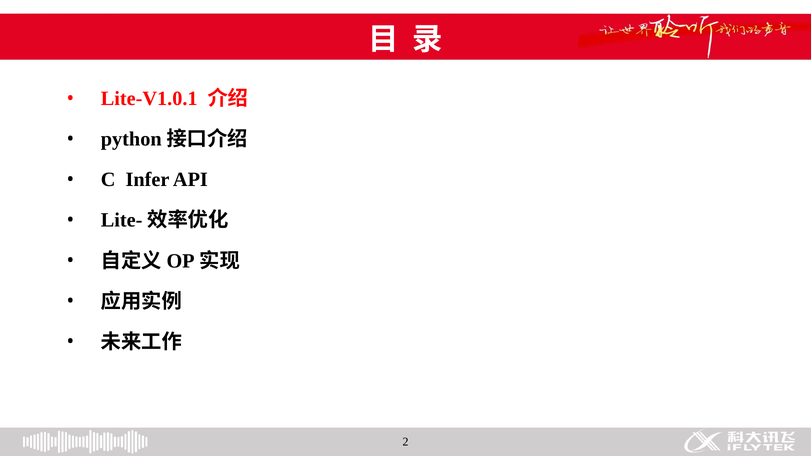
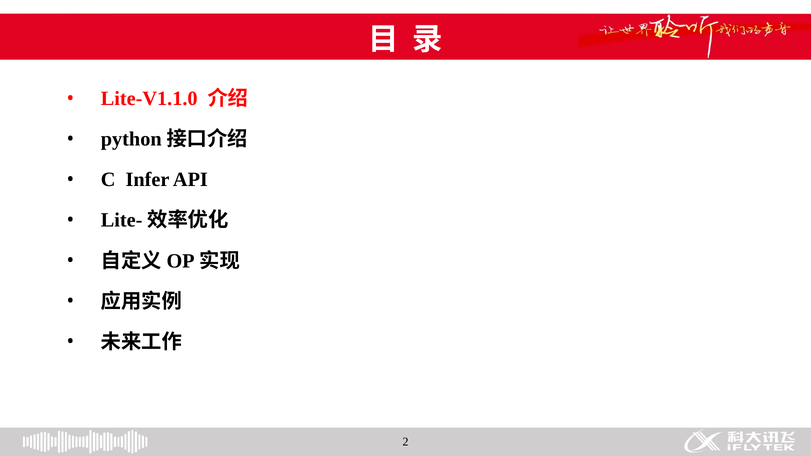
Lite-V1.0.1: Lite-V1.0.1 -> Lite-V1.1.0
